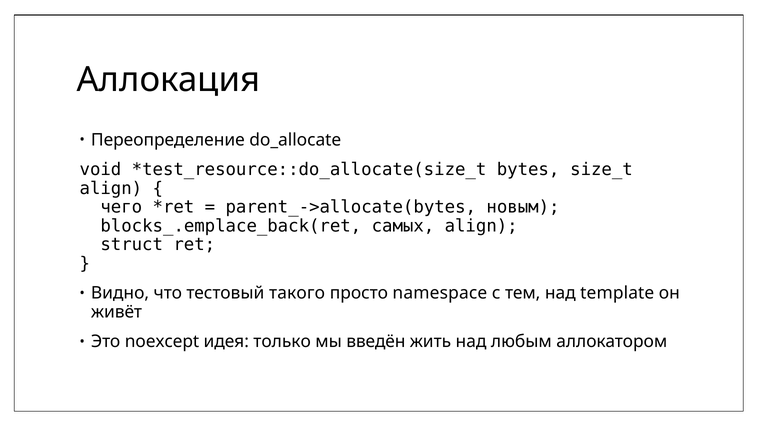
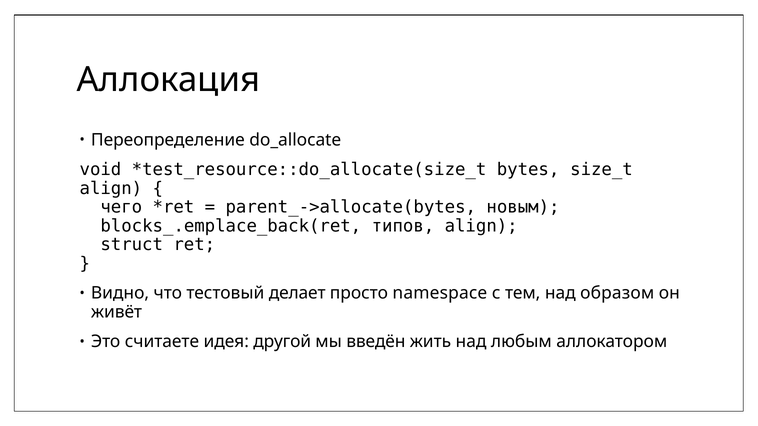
самых: самых -> типов
такого: такого -> делает
template: template -> образом
noexcept: noexcept -> считаете
только: только -> другой
